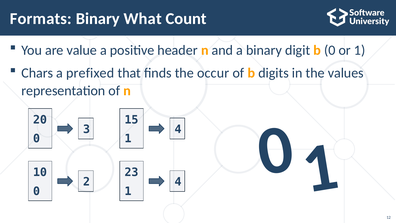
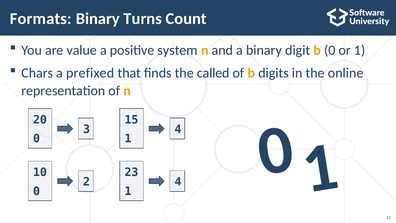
What: What -> Turns
header: header -> system
occur: occur -> called
values: values -> online
